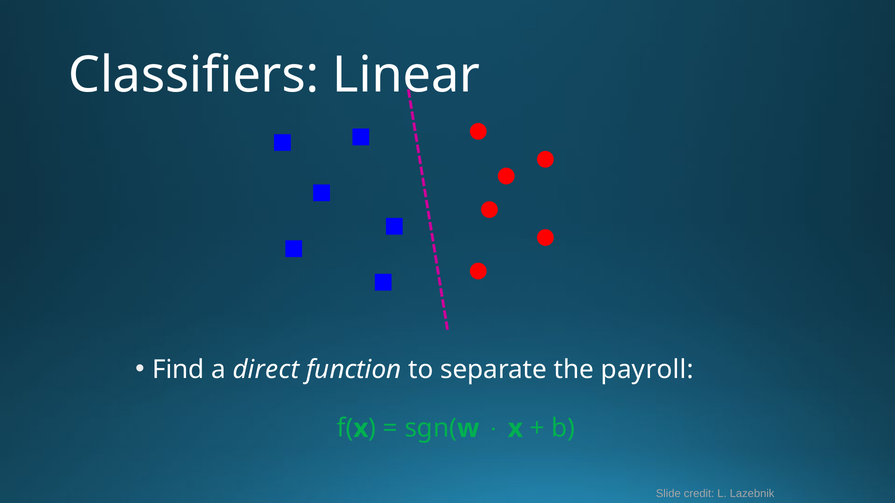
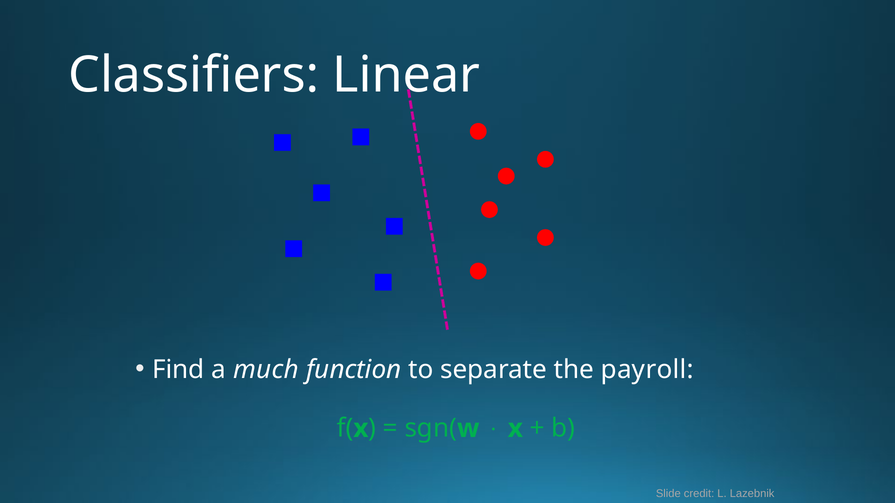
direct: direct -> much
